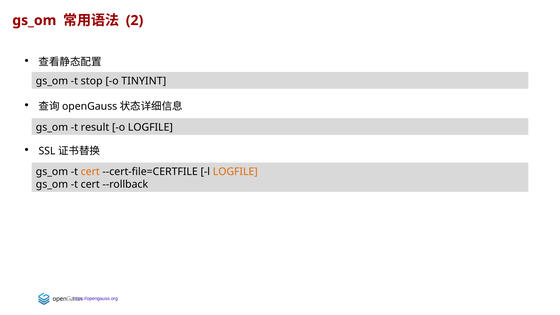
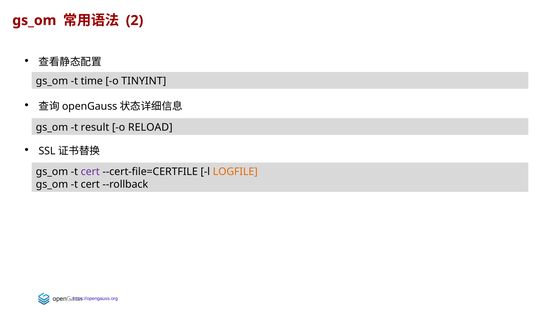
stop: stop -> time
o LOGFILE: LOGFILE -> RELOAD
cert at (90, 172) colour: orange -> purple
